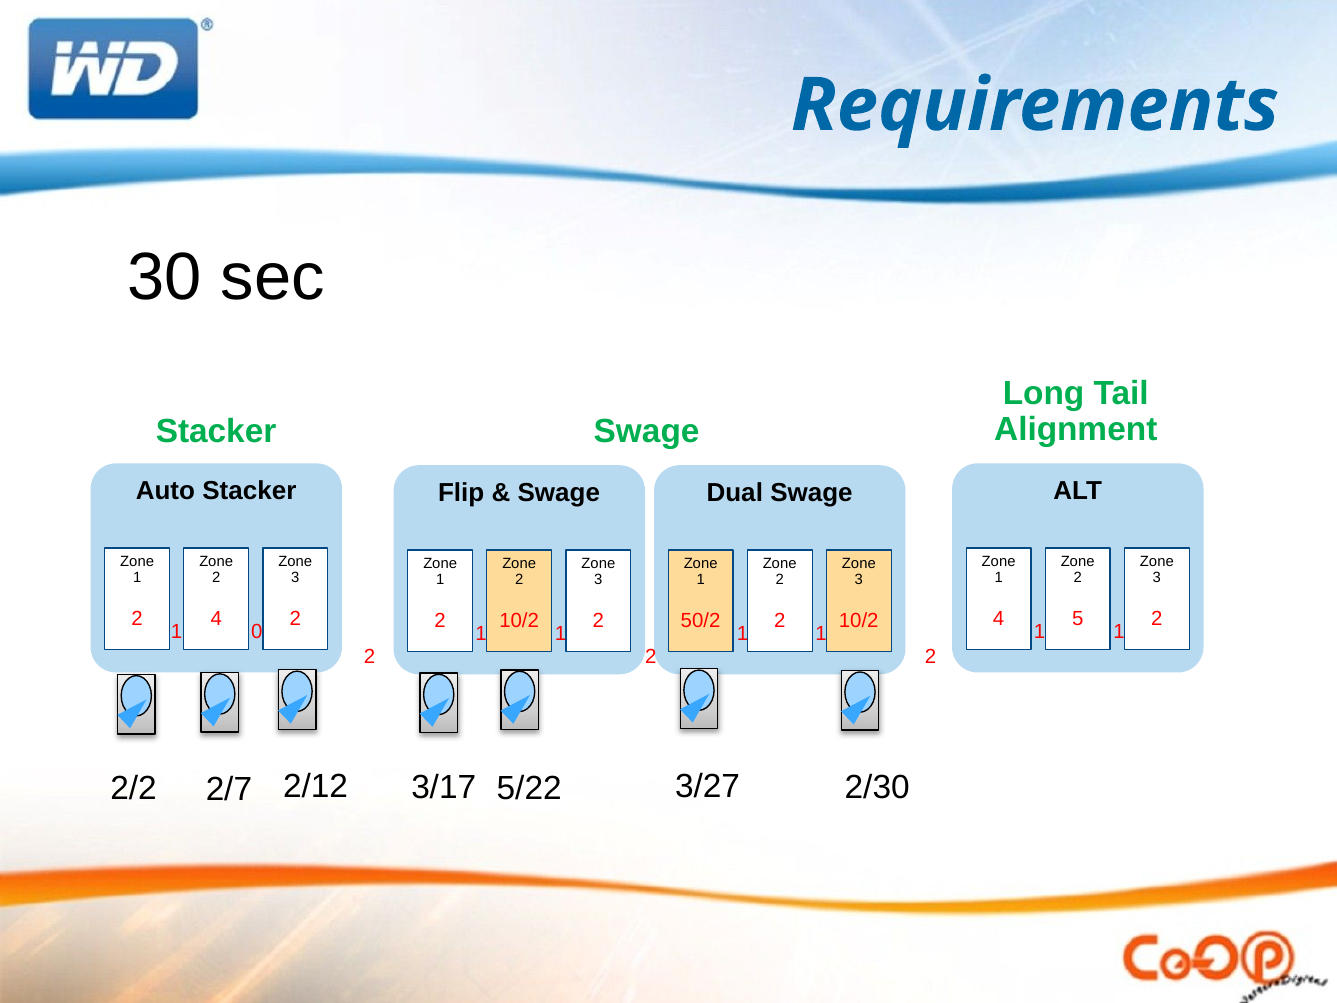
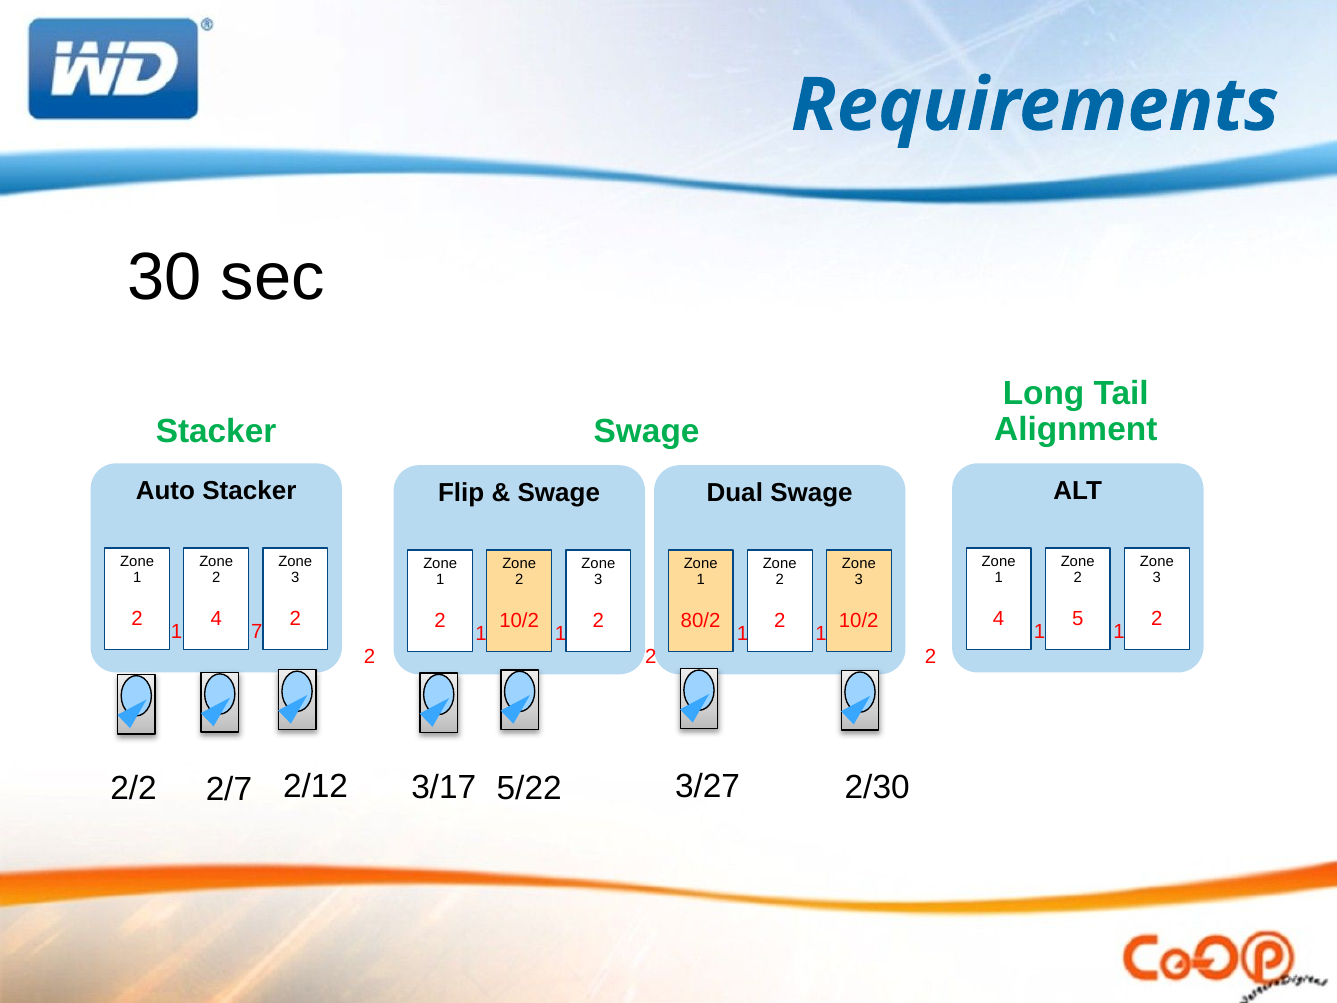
50/2: 50/2 -> 80/2
0: 0 -> 7
